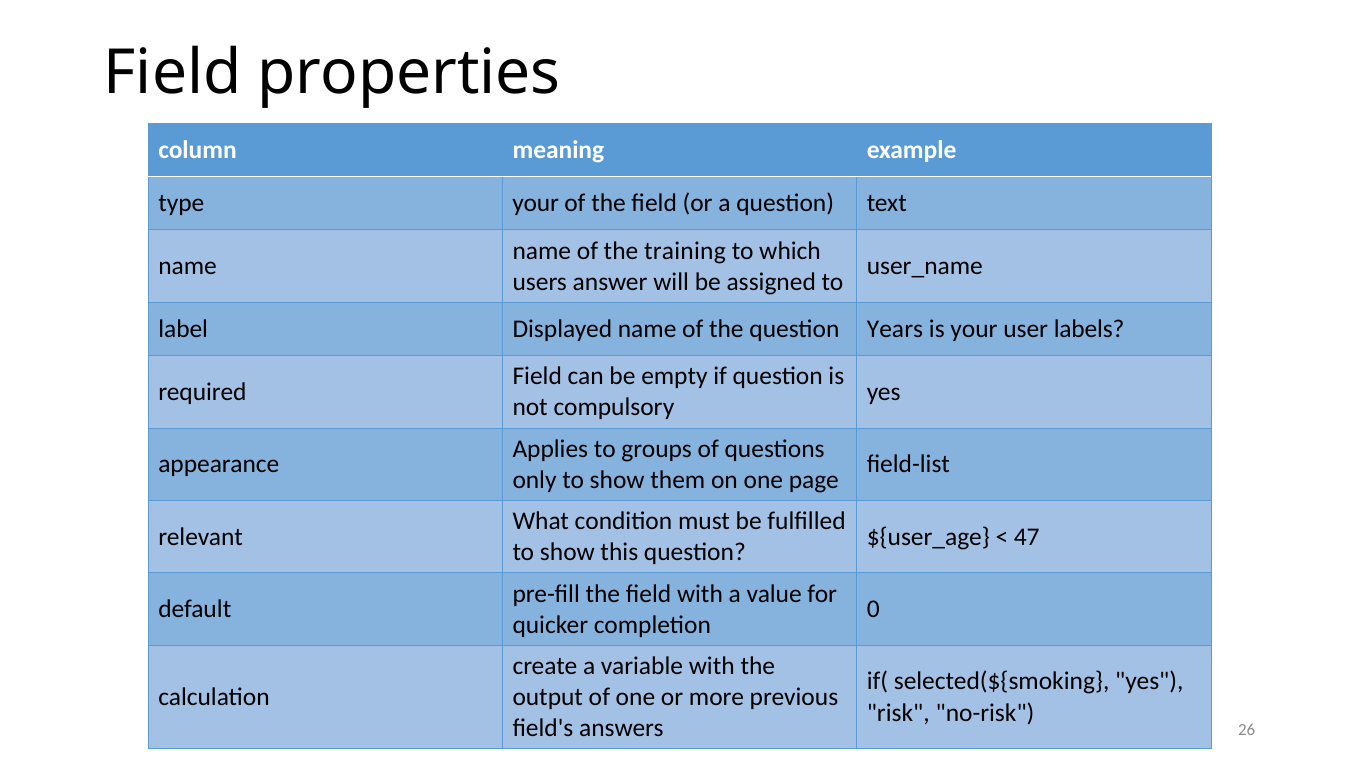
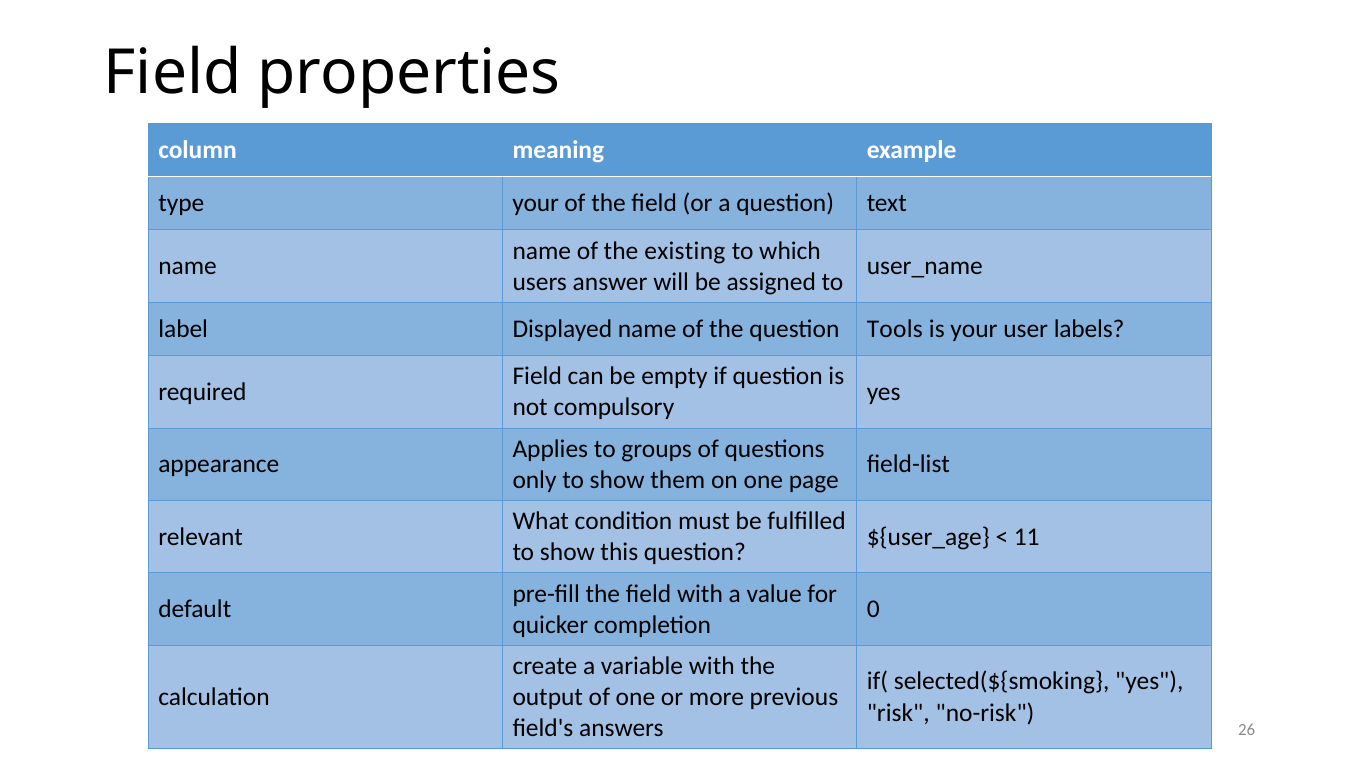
training: training -> existing
Years: Years -> Tools
47: 47 -> 11
